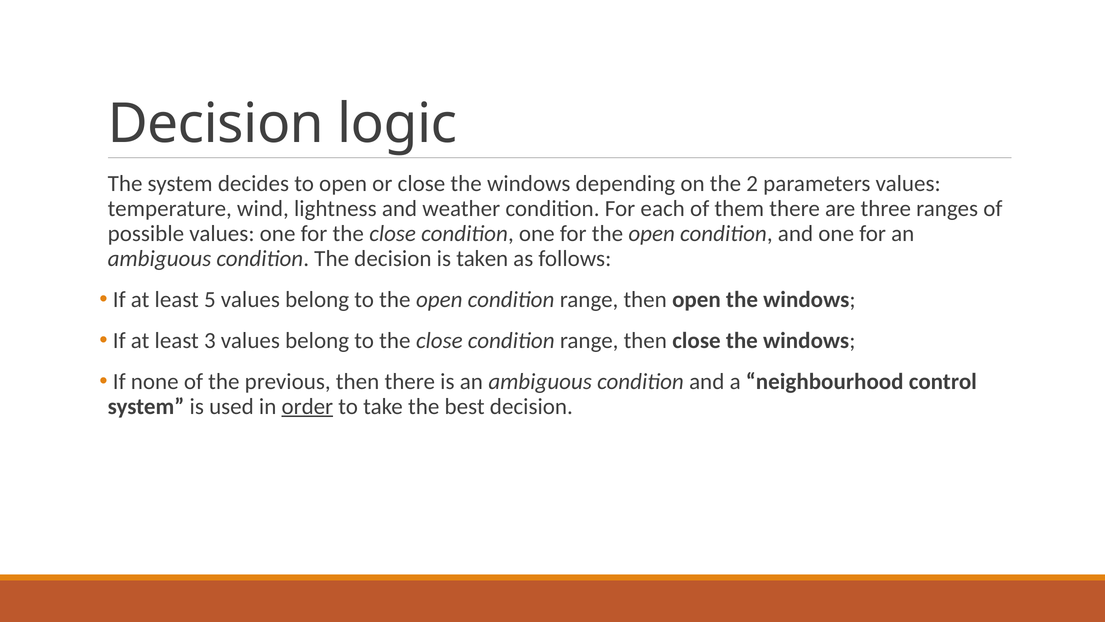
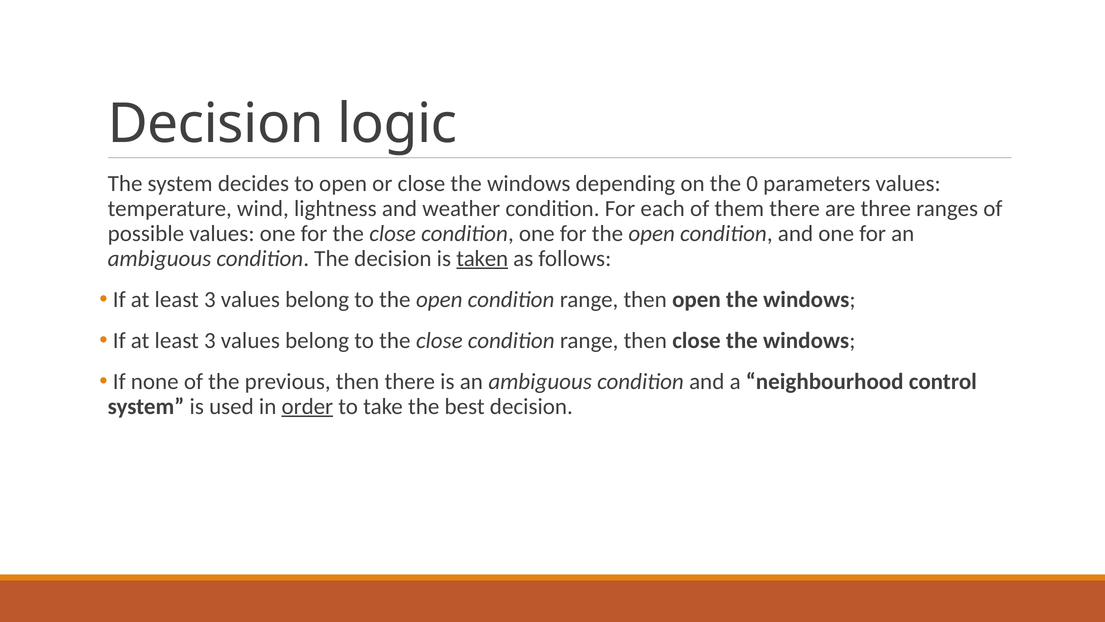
2: 2 -> 0
taken underline: none -> present
5 at (210, 299): 5 -> 3
